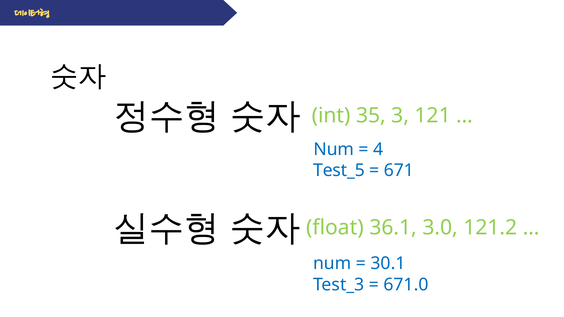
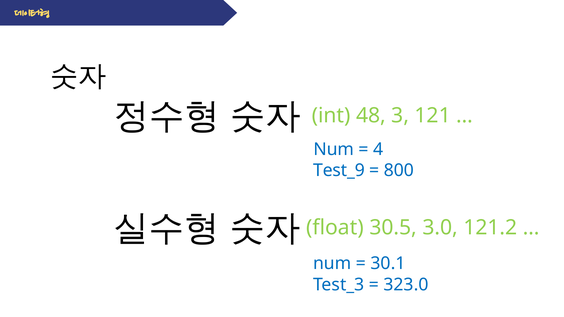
35: 35 -> 48
Test_5: Test_5 -> Test_9
671: 671 -> 800
36.1: 36.1 -> 30.5
671.0: 671.0 -> 323.0
